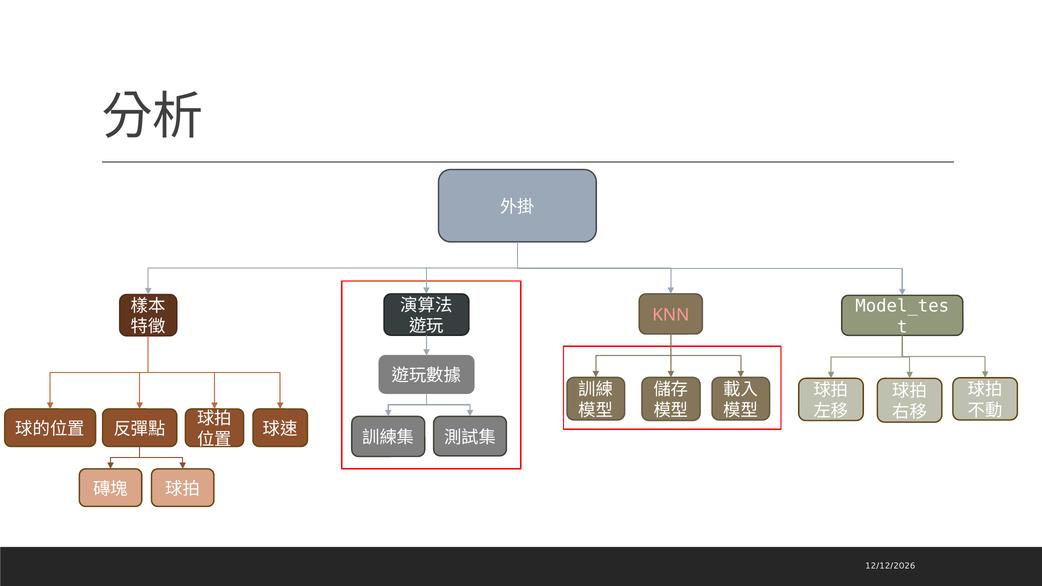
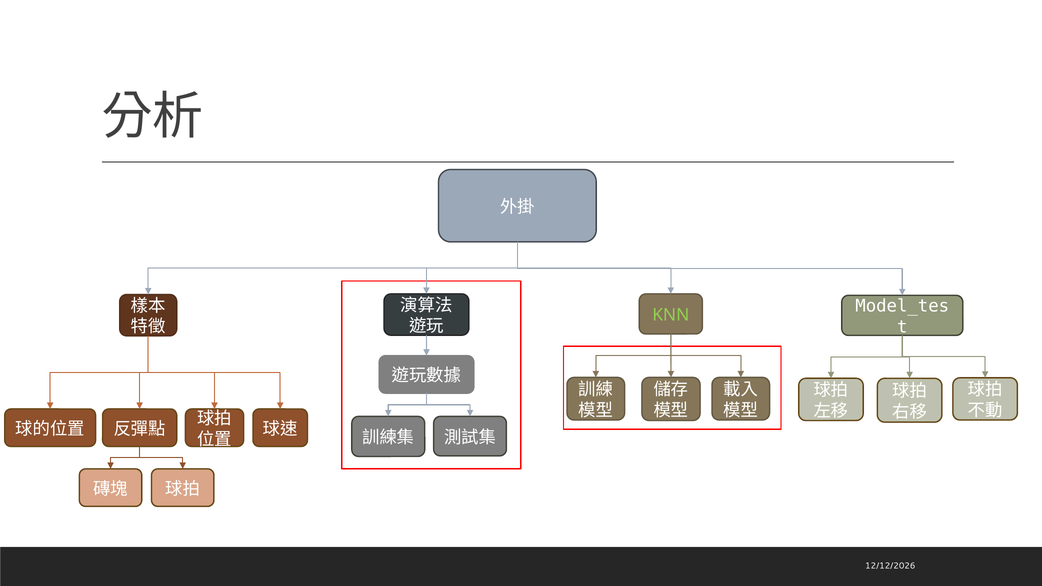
KNN colour: pink -> light green
